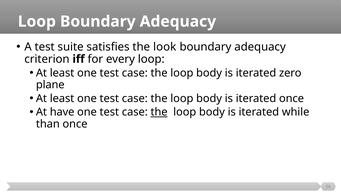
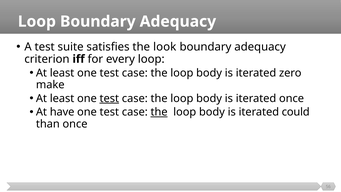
plane: plane -> make
test at (109, 98) underline: none -> present
while: while -> could
